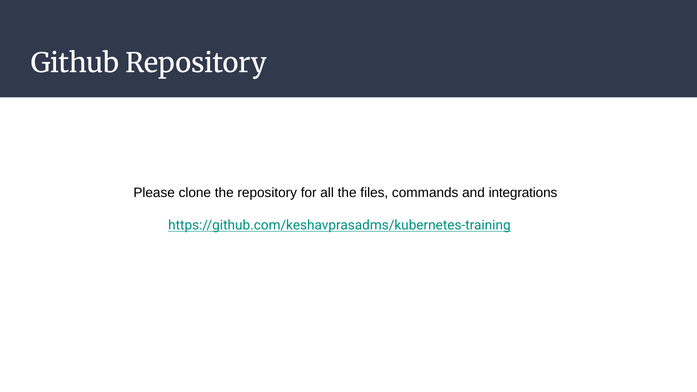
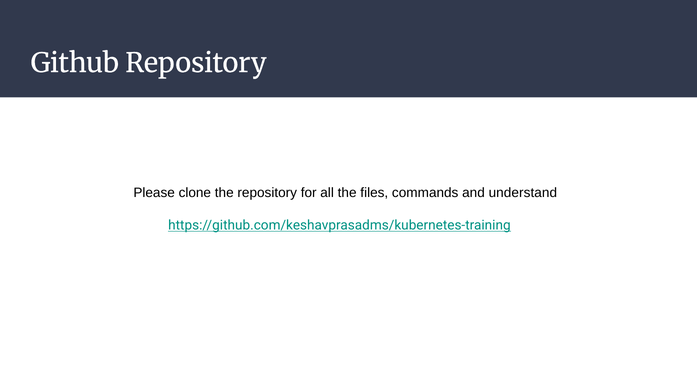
integrations: integrations -> understand
